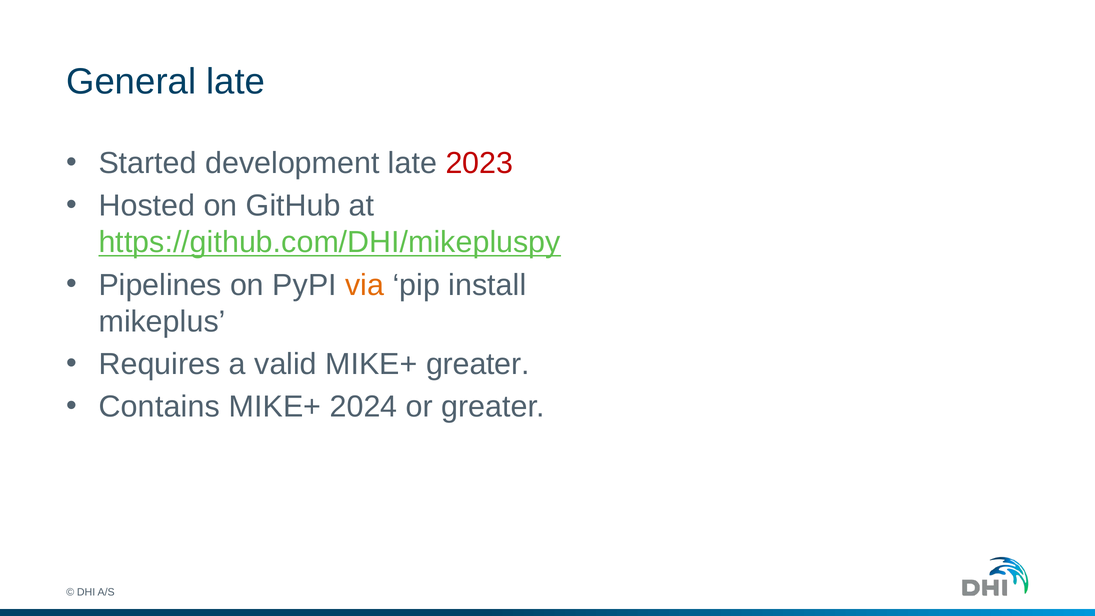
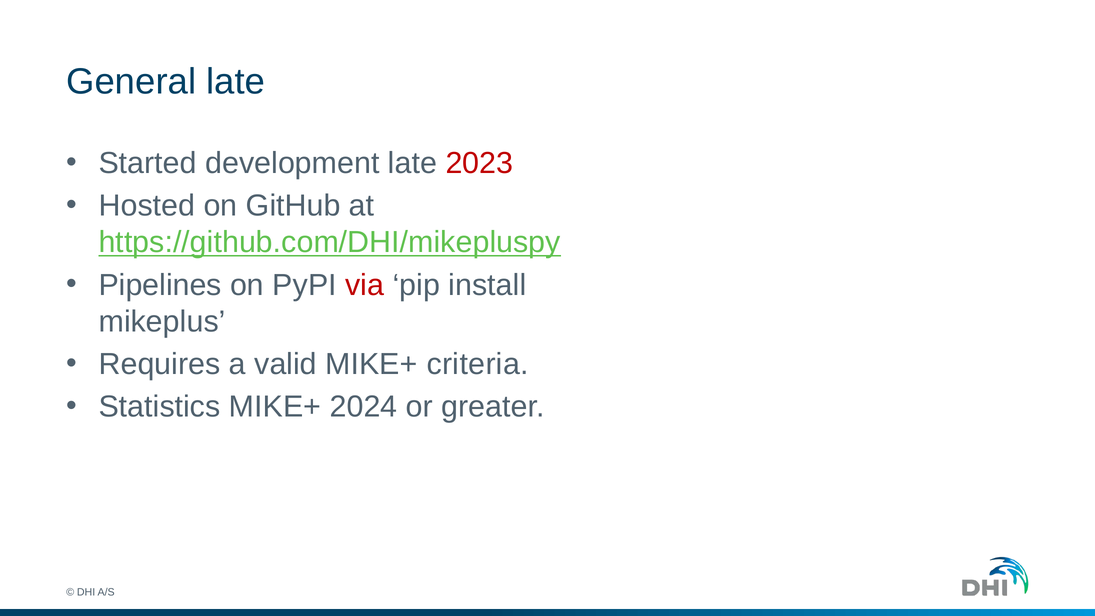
via colour: orange -> red
MIKE+ greater: greater -> criteria
Contains: Contains -> Statistics
